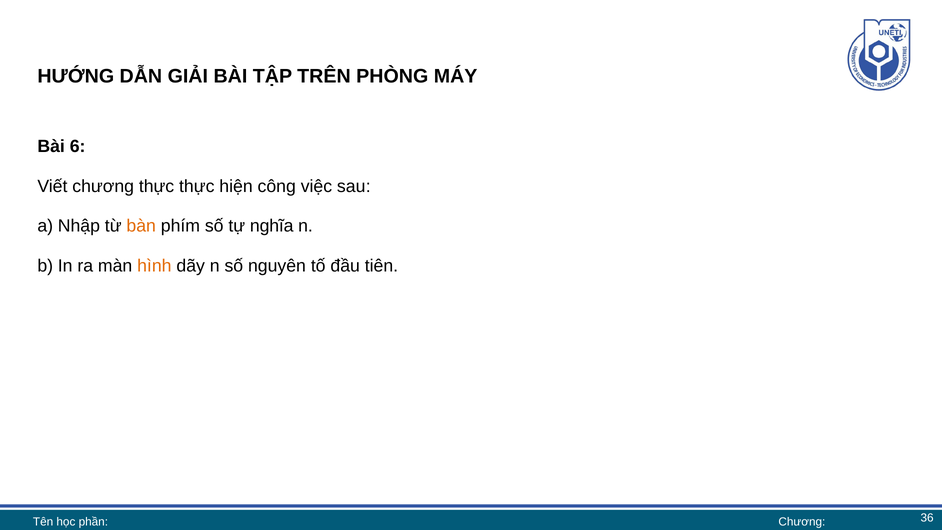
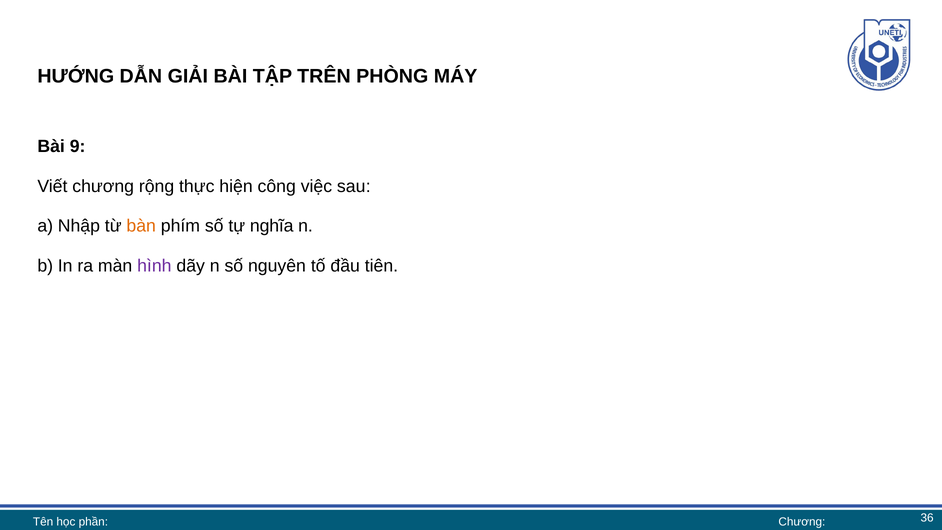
6: 6 -> 9
chương thực: thực -> rộng
hình colour: orange -> purple
